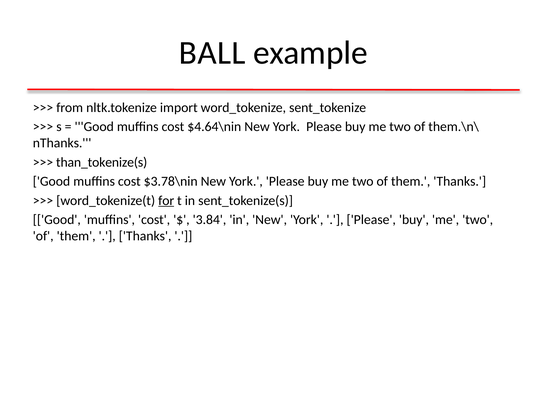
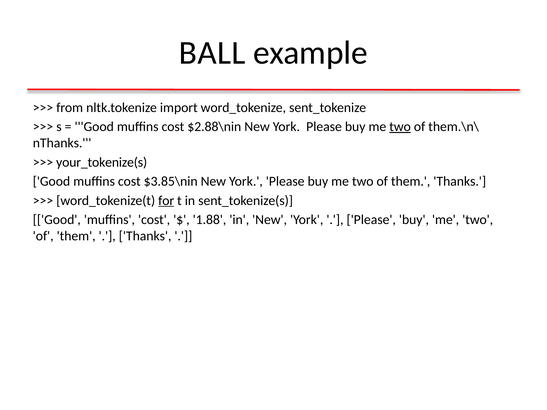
$4.64\nin: $4.64\nin -> $2.88\nin
two at (400, 127) underline: none -> present
than_tokenize(s: than_tokenize(s -> your_tokenize(s
$3.78\nin: $3.78\nin -> $3.85\nin
3.84: 3.84 -> 1.88
